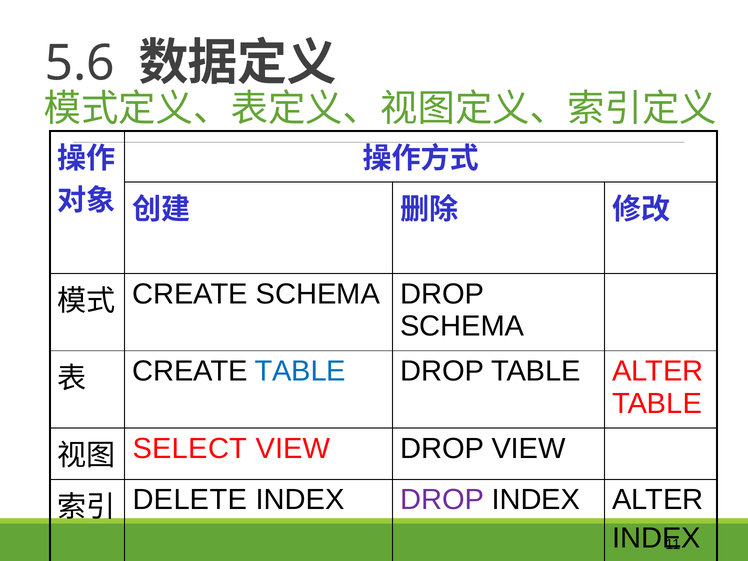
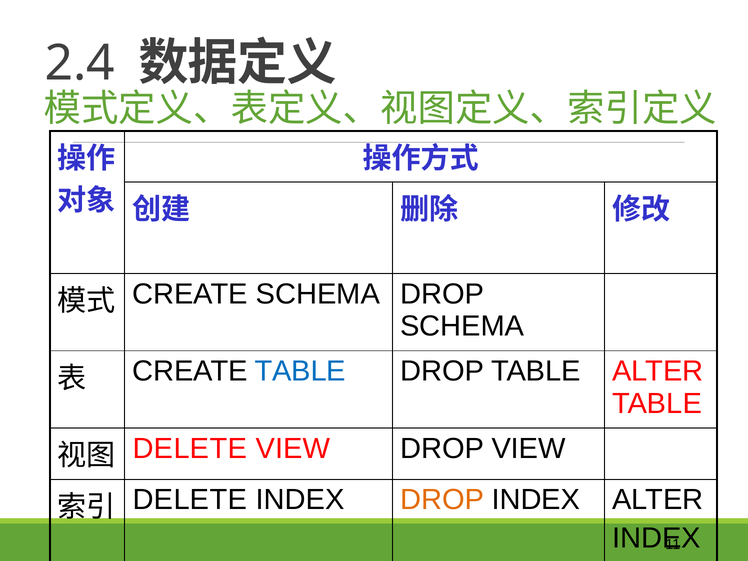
5.6: 5.6 -> 2.4
SELECT at (190, 448): SELECT -> DELETE
DROP at (442, 500) colour: purple -> orange
